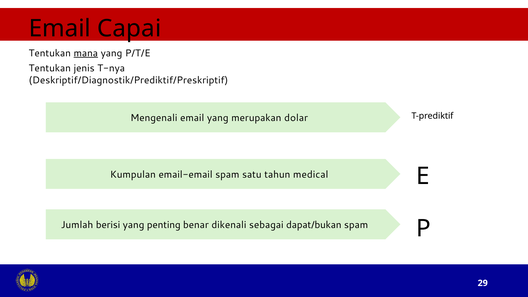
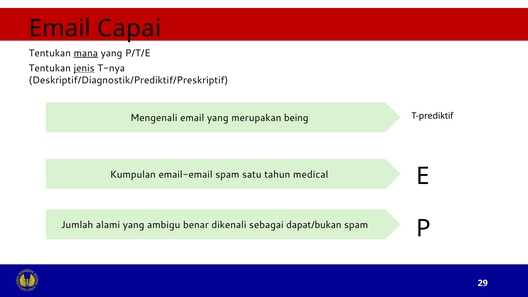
jenis underline: none -> present
dolar: dolar -> being
berisi: berisi -> alami
penting: penting -> ambigu
